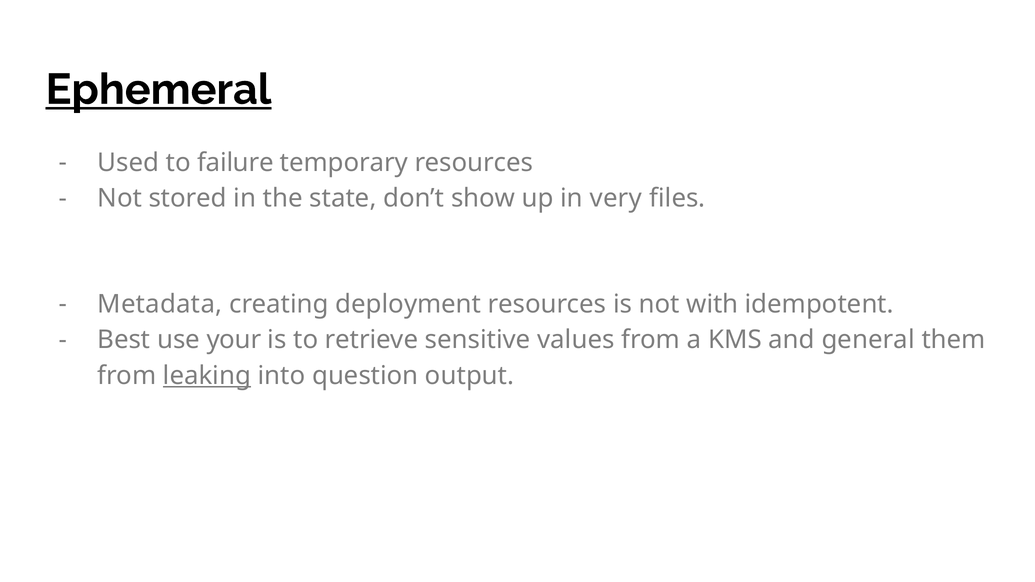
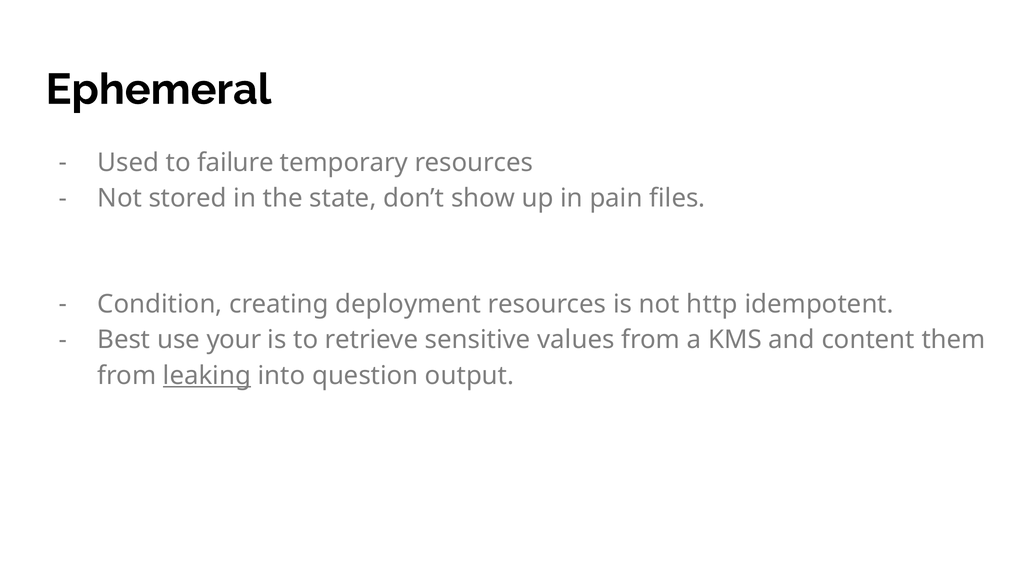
Ephemeral underline: present -> none
very: very -> pain
Metadata: Metadata -> Condition
with: with -> http
general: general -> content
